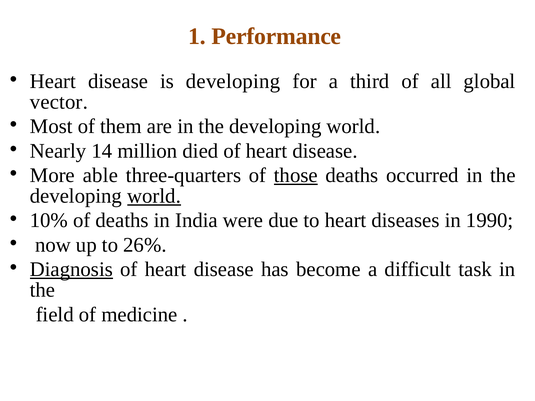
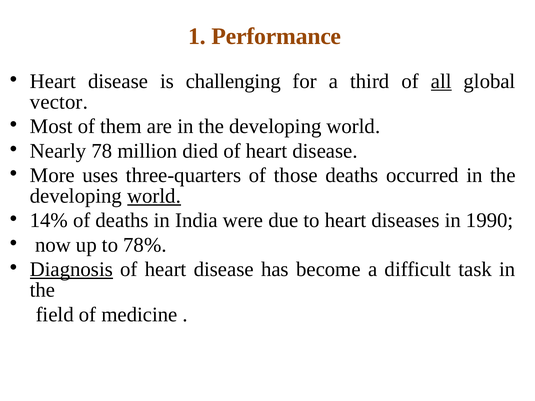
is developing: developing -> challenging
all underline: none -> present
14: 14 -> 78
able: able -> uses
those underline: present -> none
10%: 10% -> 14%
26%: 26% -> 78%
